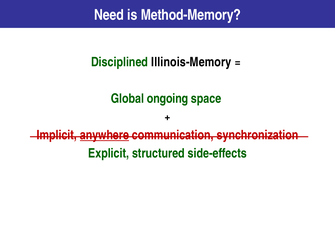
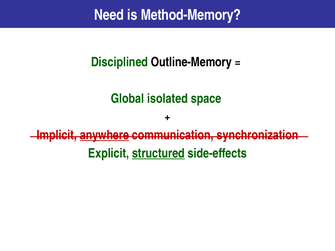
Illinois-Memory: Illinois-Memory -> Outline-Memory
ongoing: ongoing -> isolated
structured underline: none -> present
